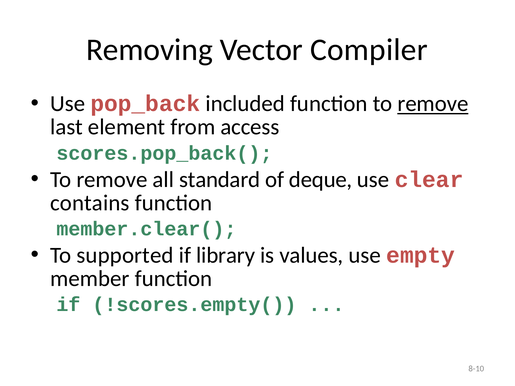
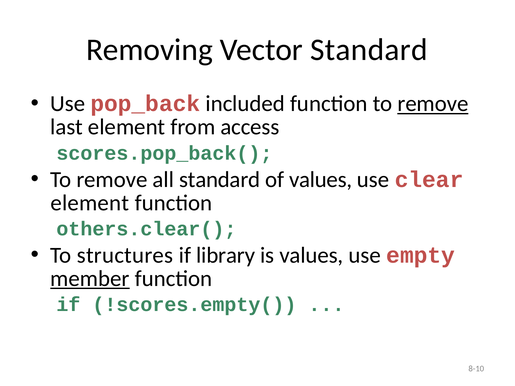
Vector Compiler: Compiler -> Standard
of deque: deque -> values
contains at (90, 203): contains -> element
member.clear(: member.clear( -> others.clear(
supported: supported -> structures
member underline: none -> present
